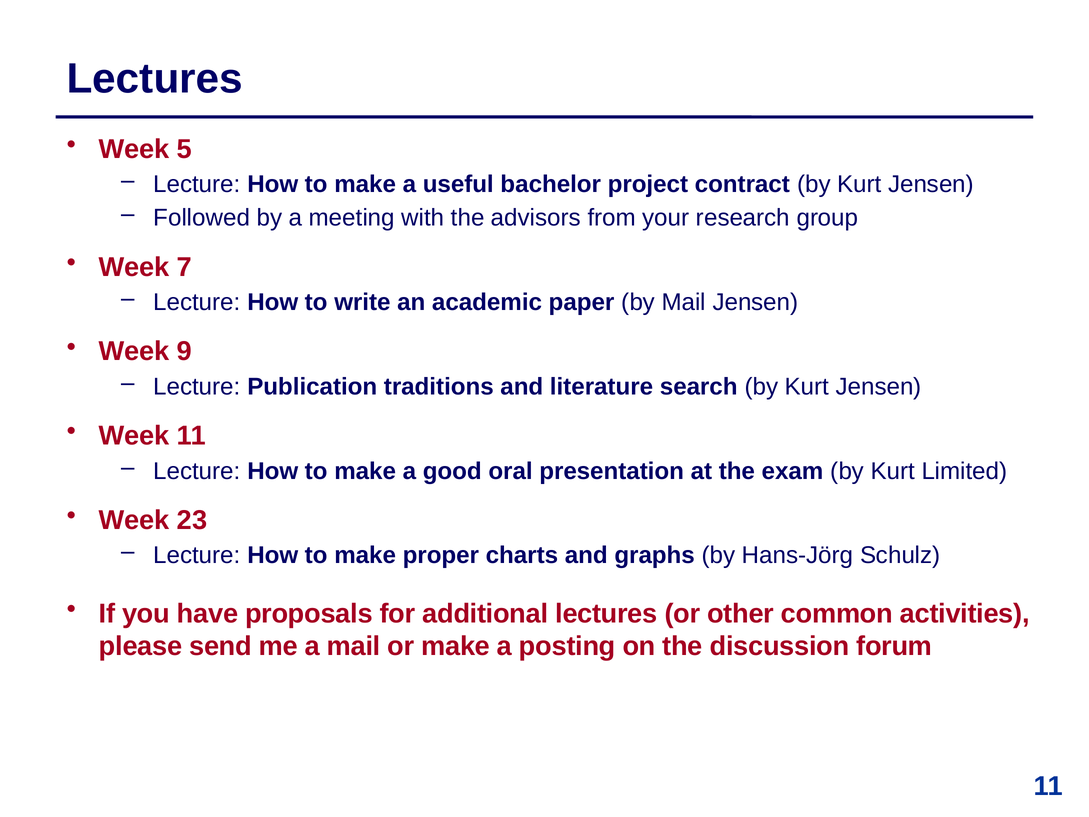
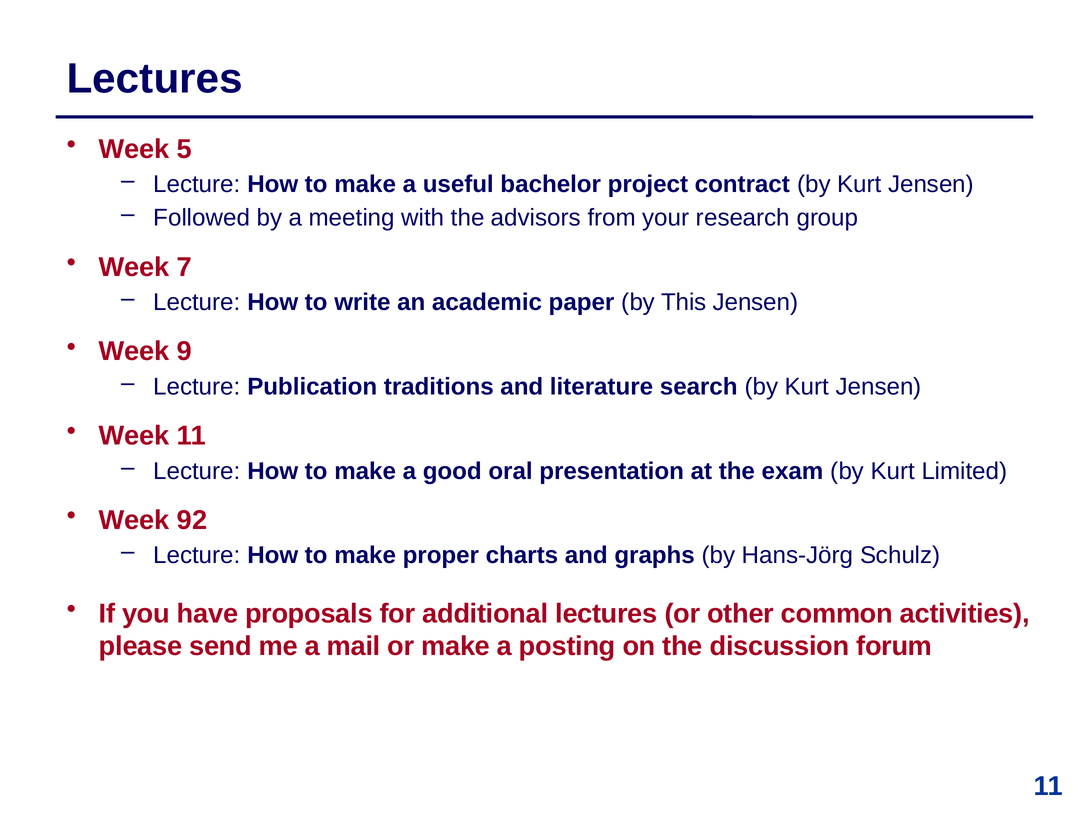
by Mail: Mail -> This
23: 23 -> 92
